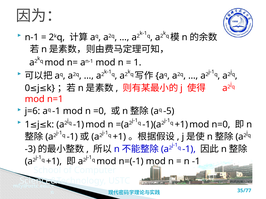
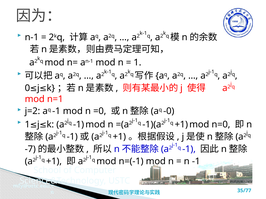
j=6: j=6 -> j=2
-5: -5 -> -0
-3: -3 -> -7
